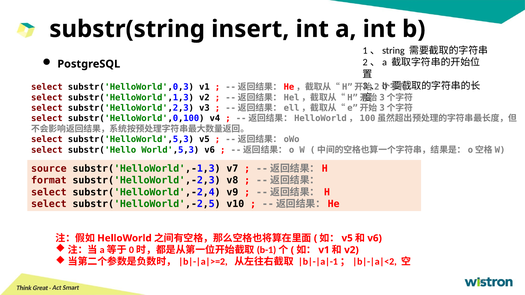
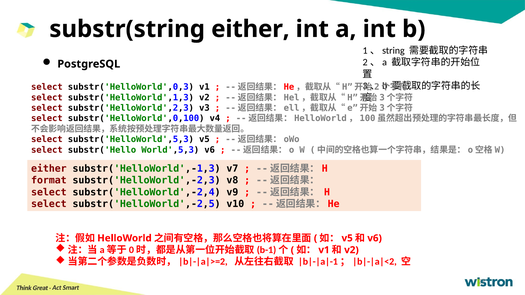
substr(string insert: insert -> either
source at (49, 169): source -> either
